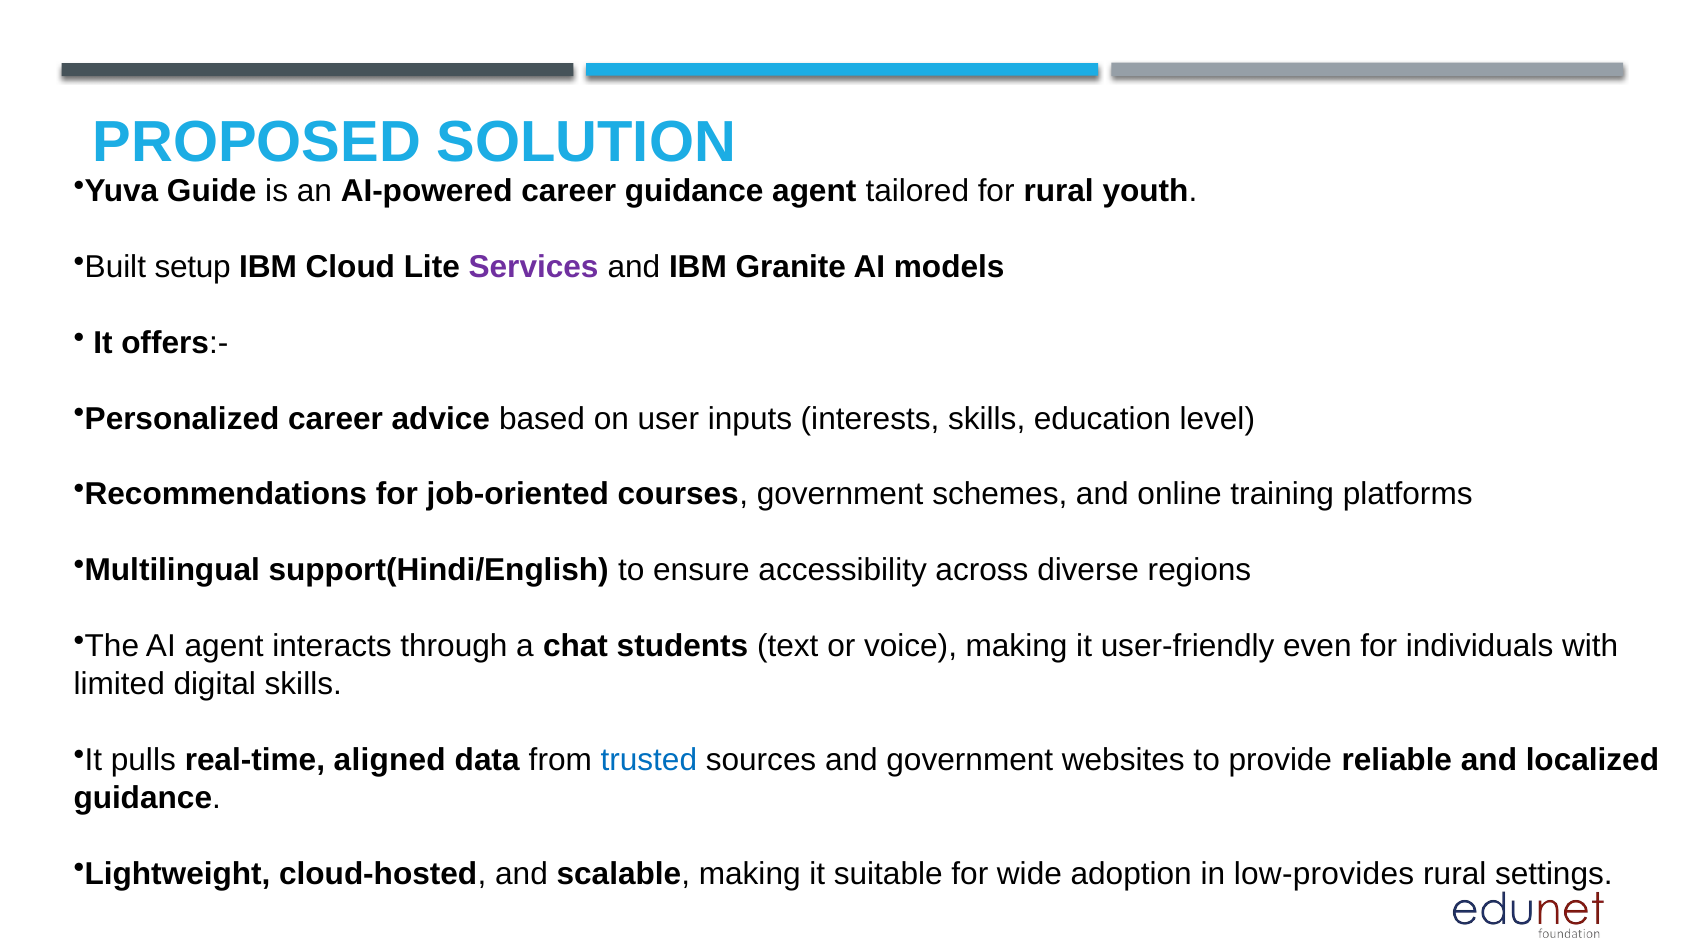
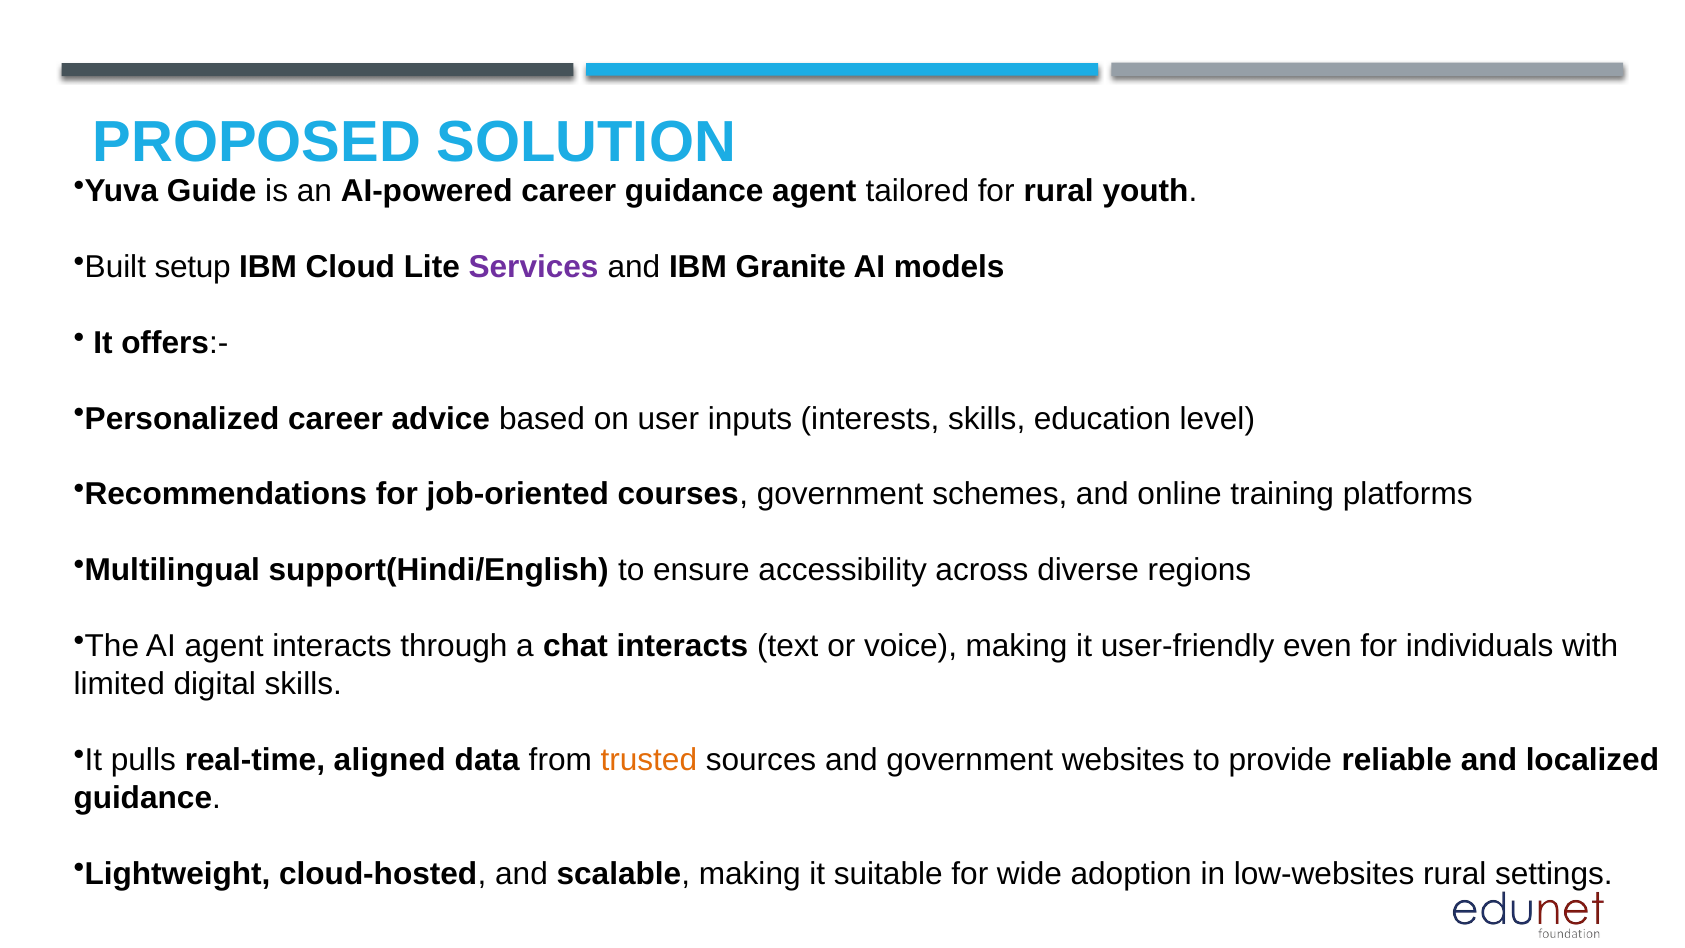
chat students: students -> interacts
trusted colour: blue -> orange
low-provides: low-provides -> low-websites
